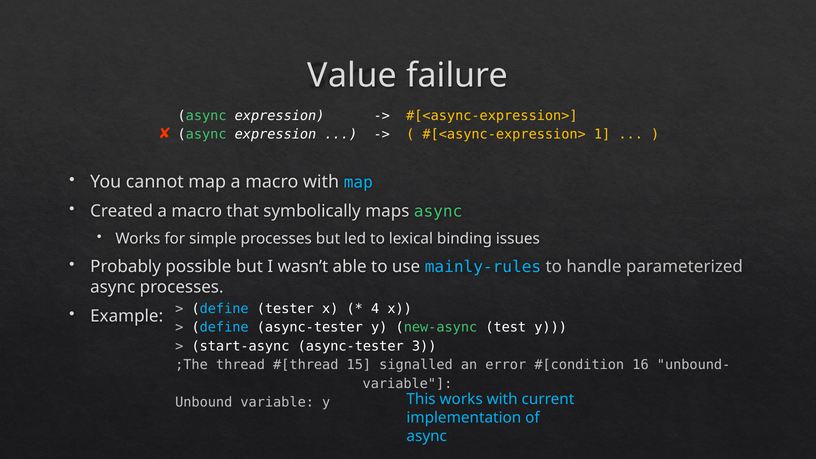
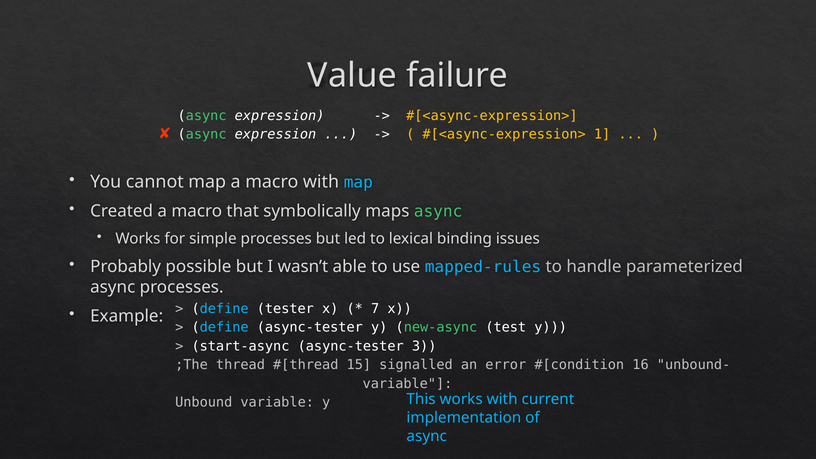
mainly-rules: mainly-rules -> mapped-rules
4: 4 -> 7
